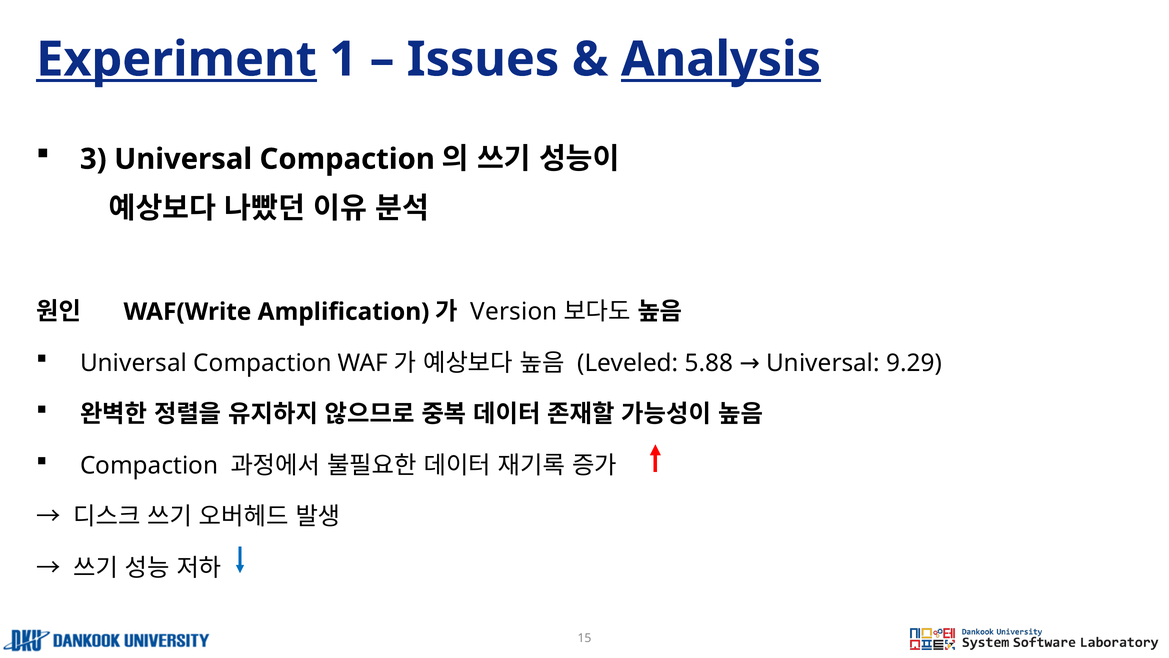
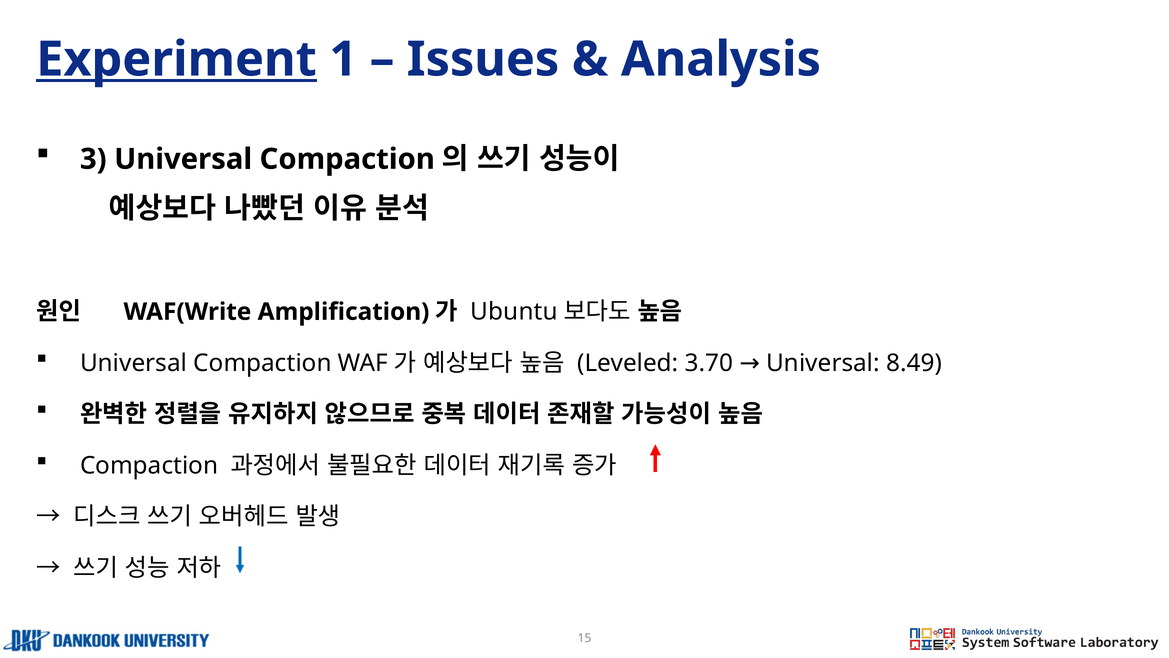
Analysis underline: present -> none
Version: Version -> Ubuntu
5.88: 5.88 -> 3.70
9.29: 9.29 -> 8.49
